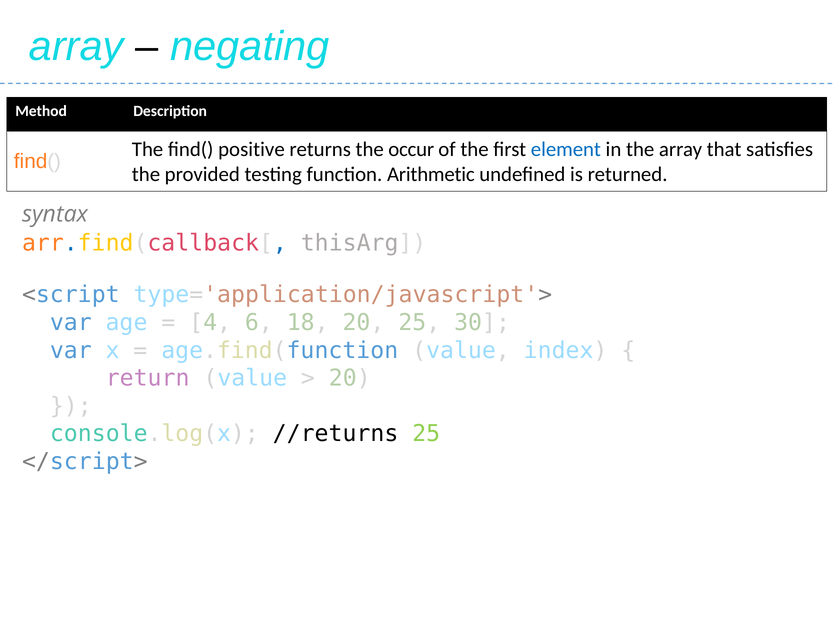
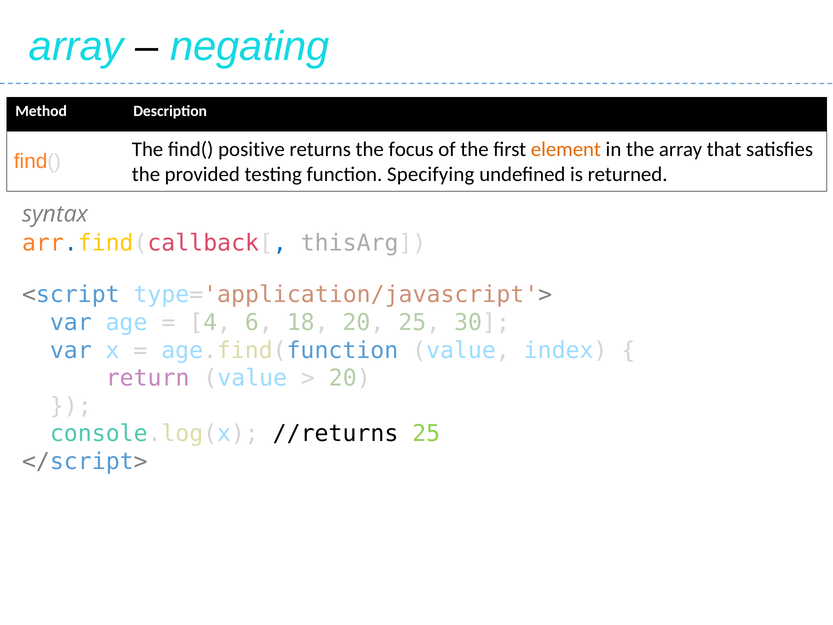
occur: occur -> focus
element colour: blue -> orange
Arithmetic: Arithmetic -> Specifying
